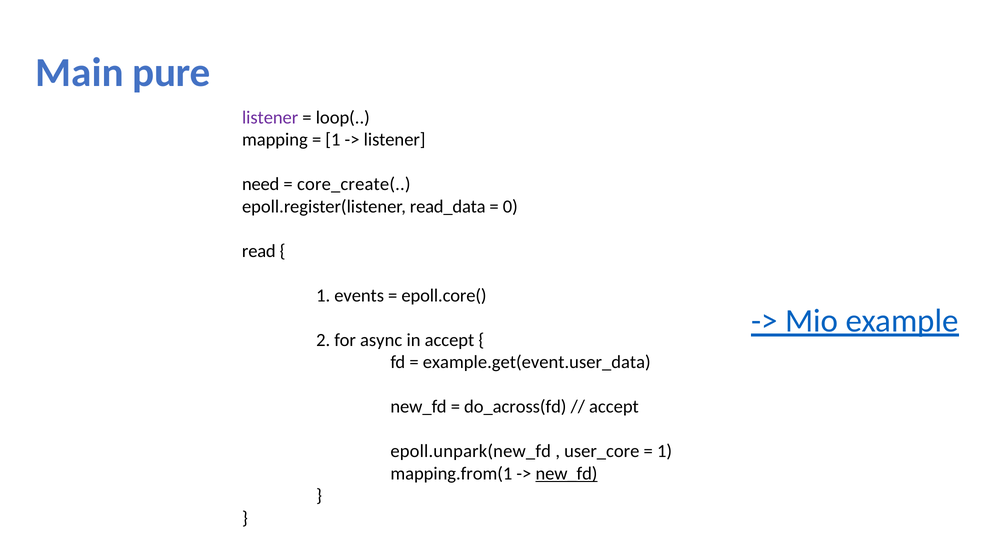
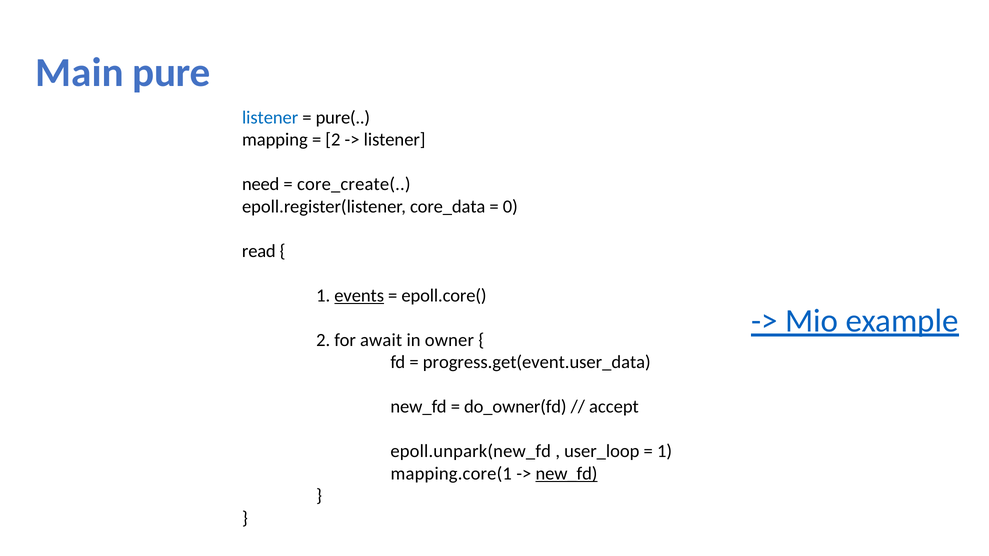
listener at (270, 118) colour: purple -> blue
loop(: loop( -> pure(
1 at (333, 140): 1 -> 2
read_data: read_data -> core_data
events underline: none -> present
async: async -> await
in accept: accept -> owner
example.get(event.user_data: example.get(event.user_data -> progress.get(event.user_data
do_across(fd: do_across(fd -> do_owner(fd
user_core: user_core -> user_loop
mapping.from(1: mapping.from(1 -> mapping.core(1
